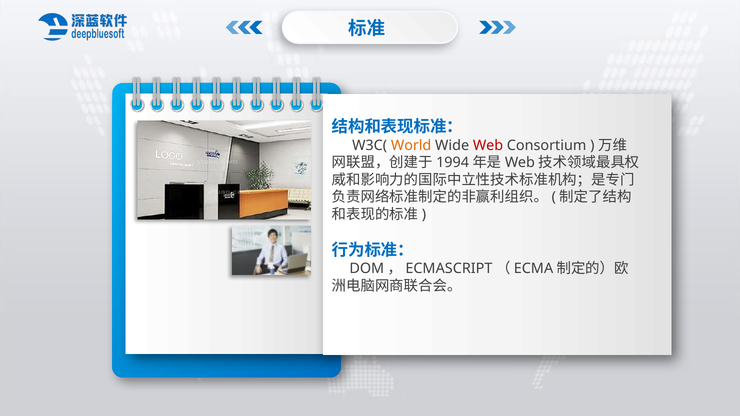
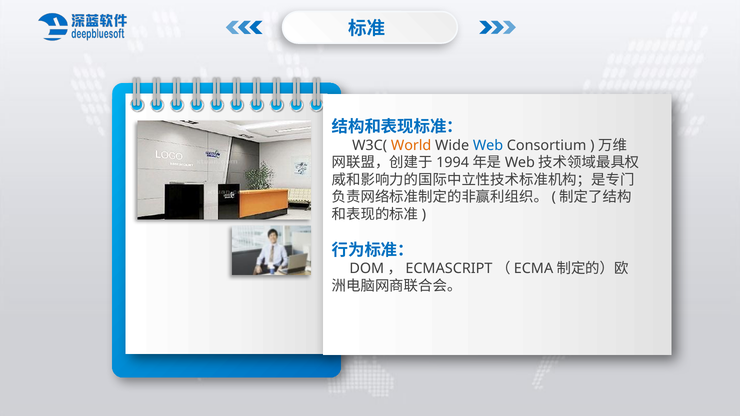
Web colour: red -> blue
